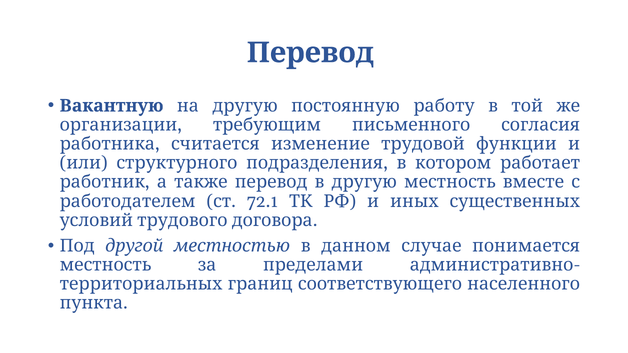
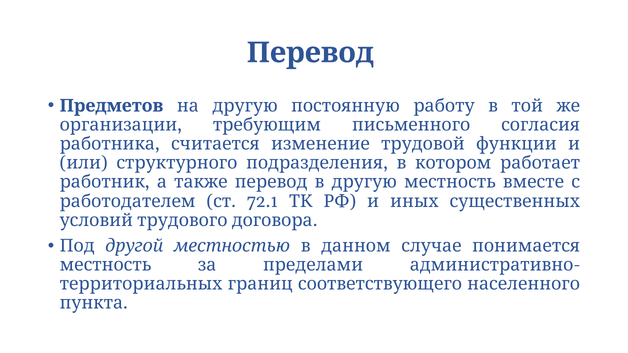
Вакантную: Вакантную -> Предметов
